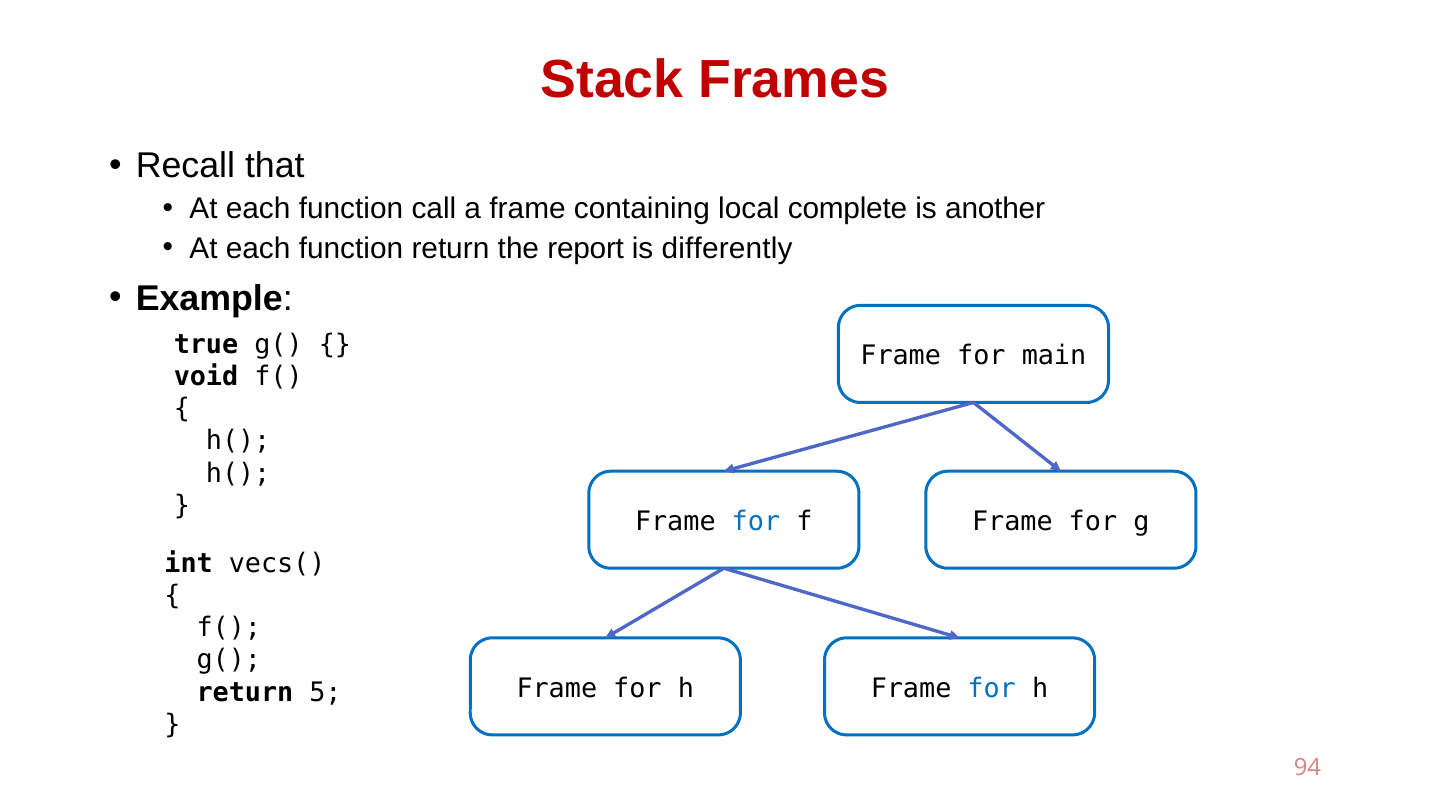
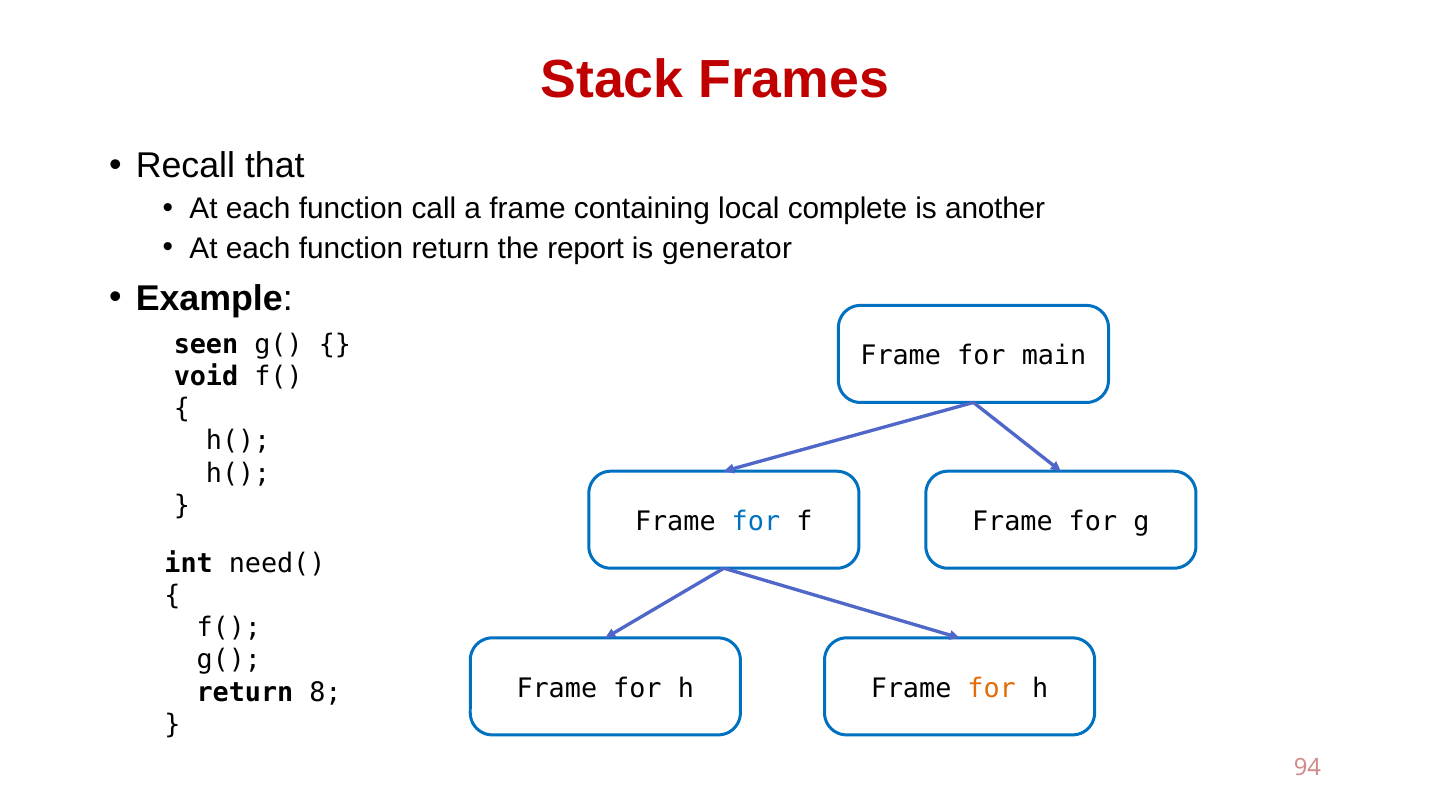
differently: differently -> generator
true: true -> seen
vecs(: vecs( -> need(
for at (992, 688) colour: blue -> orange
5: 5 -> 8
